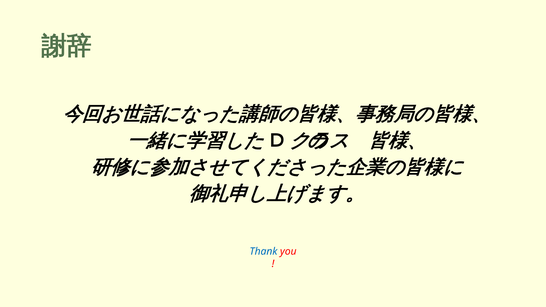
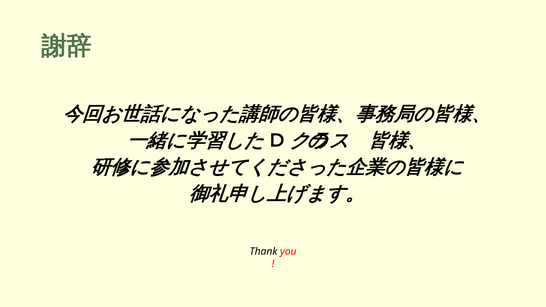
Thank colour: blue -> black
